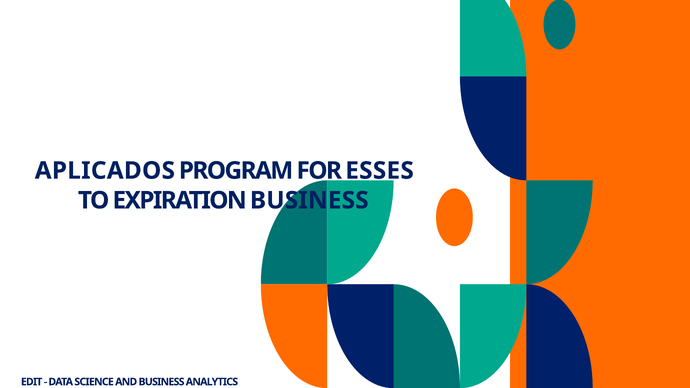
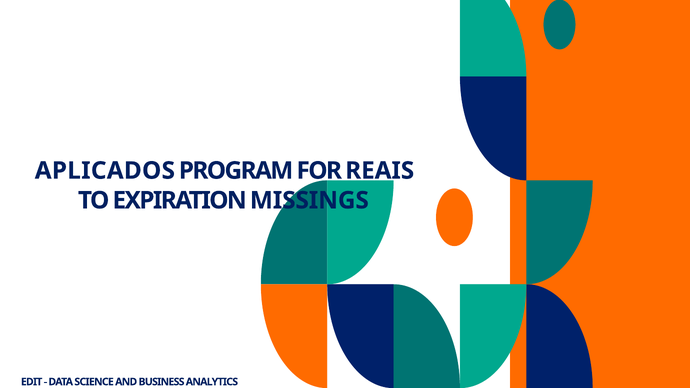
ESSES: ESSES -> REAIS
EXPIRATION BUSINESS: BUSINESS -> MISSINGS
